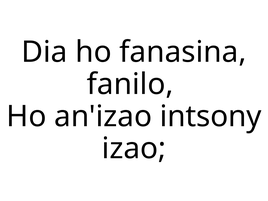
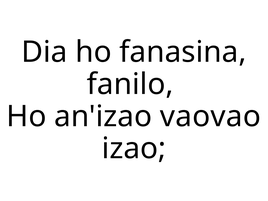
intsony: intsony -> vaovao
